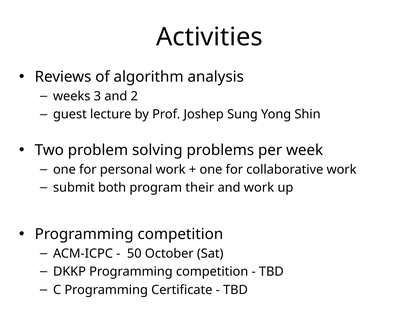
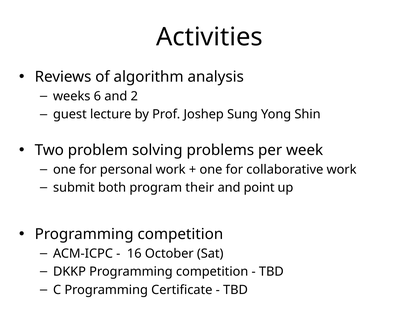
3: 3 -> 6
and work: work -> point
50: 50 -> 16
